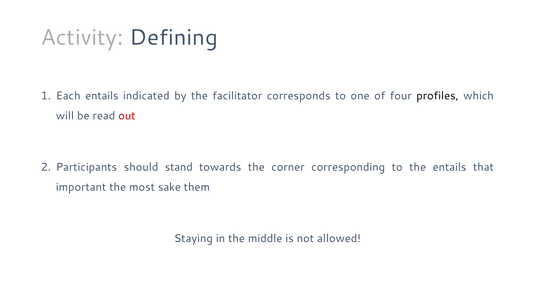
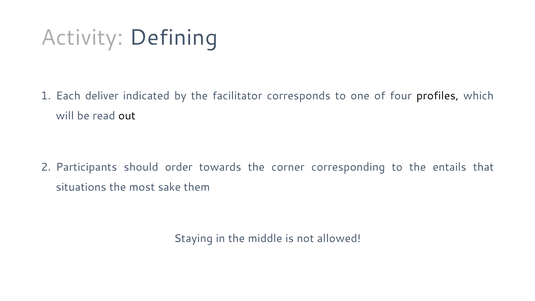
Each entails: entails -> deliver
out colour: red -> black
stand: stand -> order
important: important -> situations
